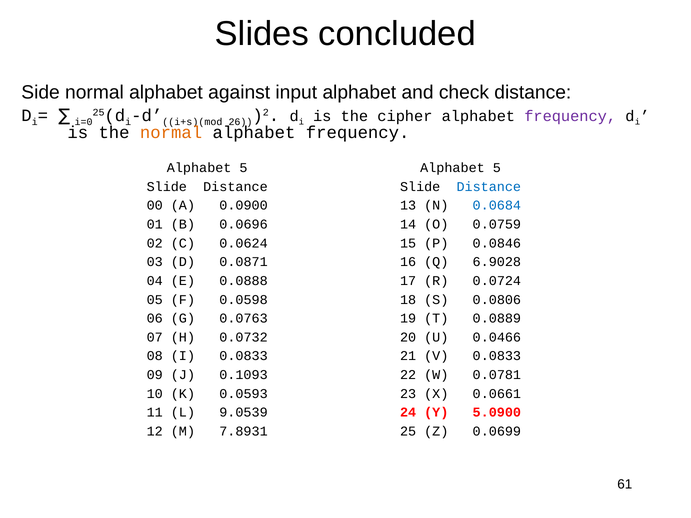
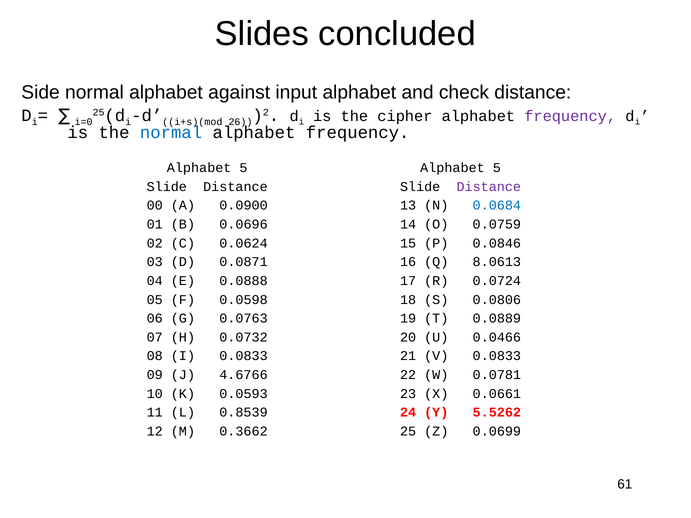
normal at (171, 132) colour: orange -> blue
Distance at (489, 187) colour: blue -> purple
6.9028: 6.9028 -> 8.0613
0.1093: 0.1093 -> 4.6766
9.0539: 9.0539 -> 0.8539
5.0900: 5.0900 -> 5.5262
7.8931: 7.8931 -> 0.3662
